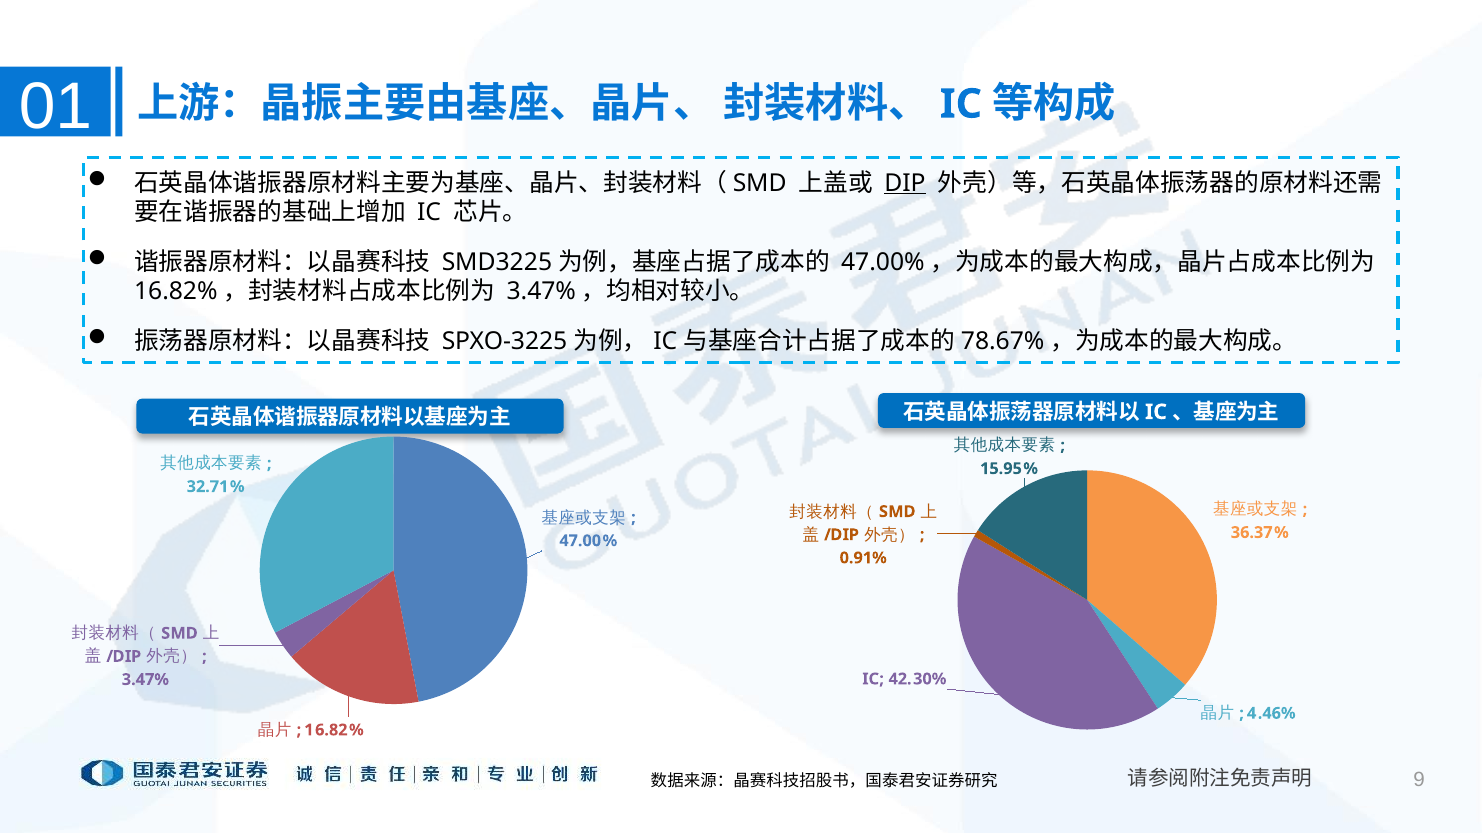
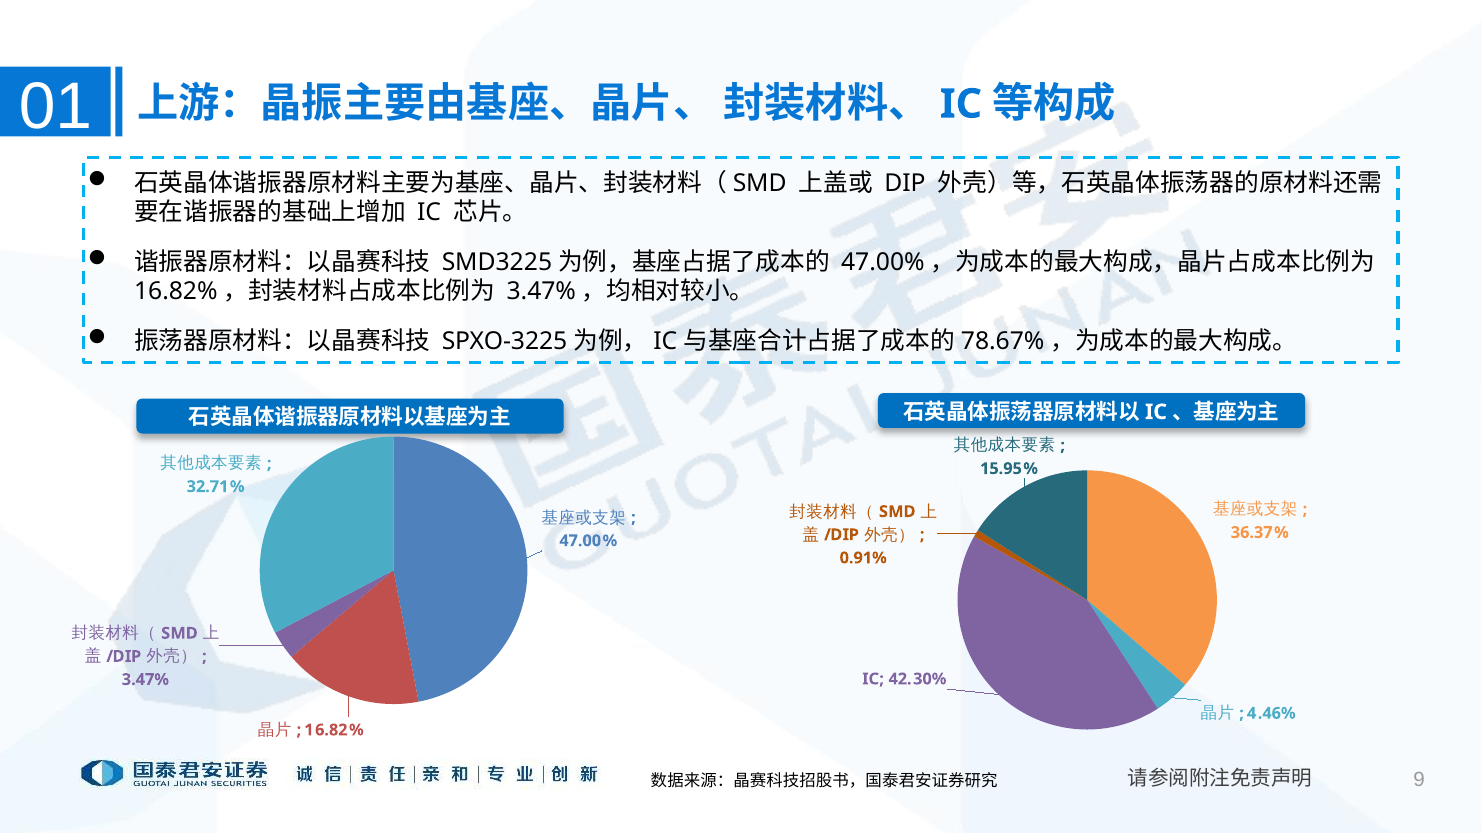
DIP underline: present -> none
